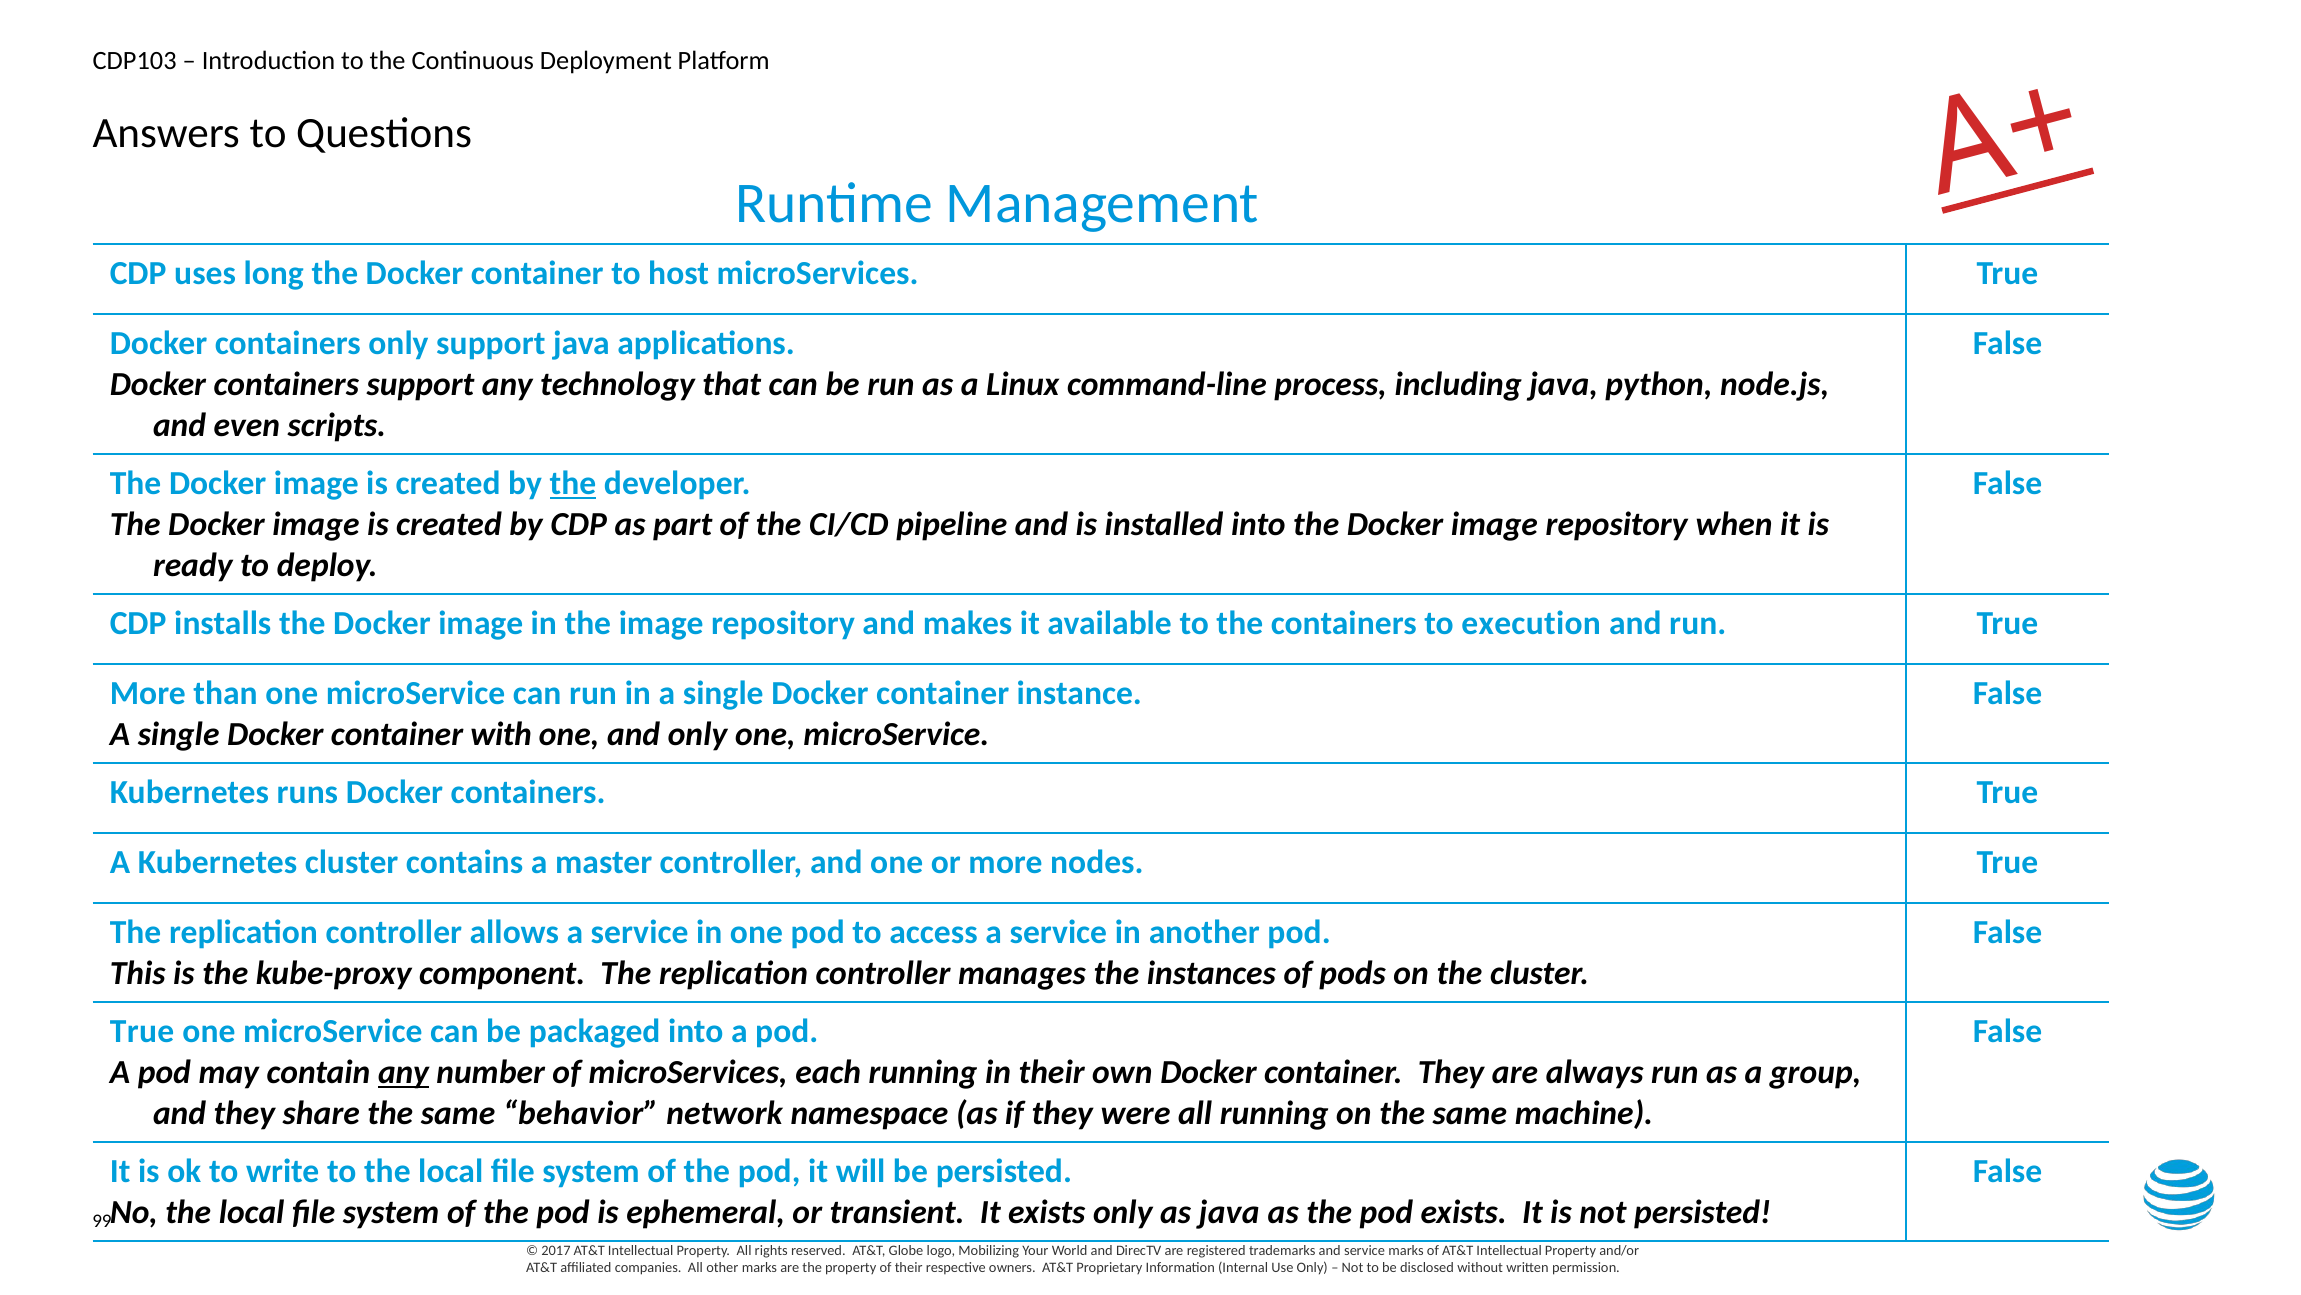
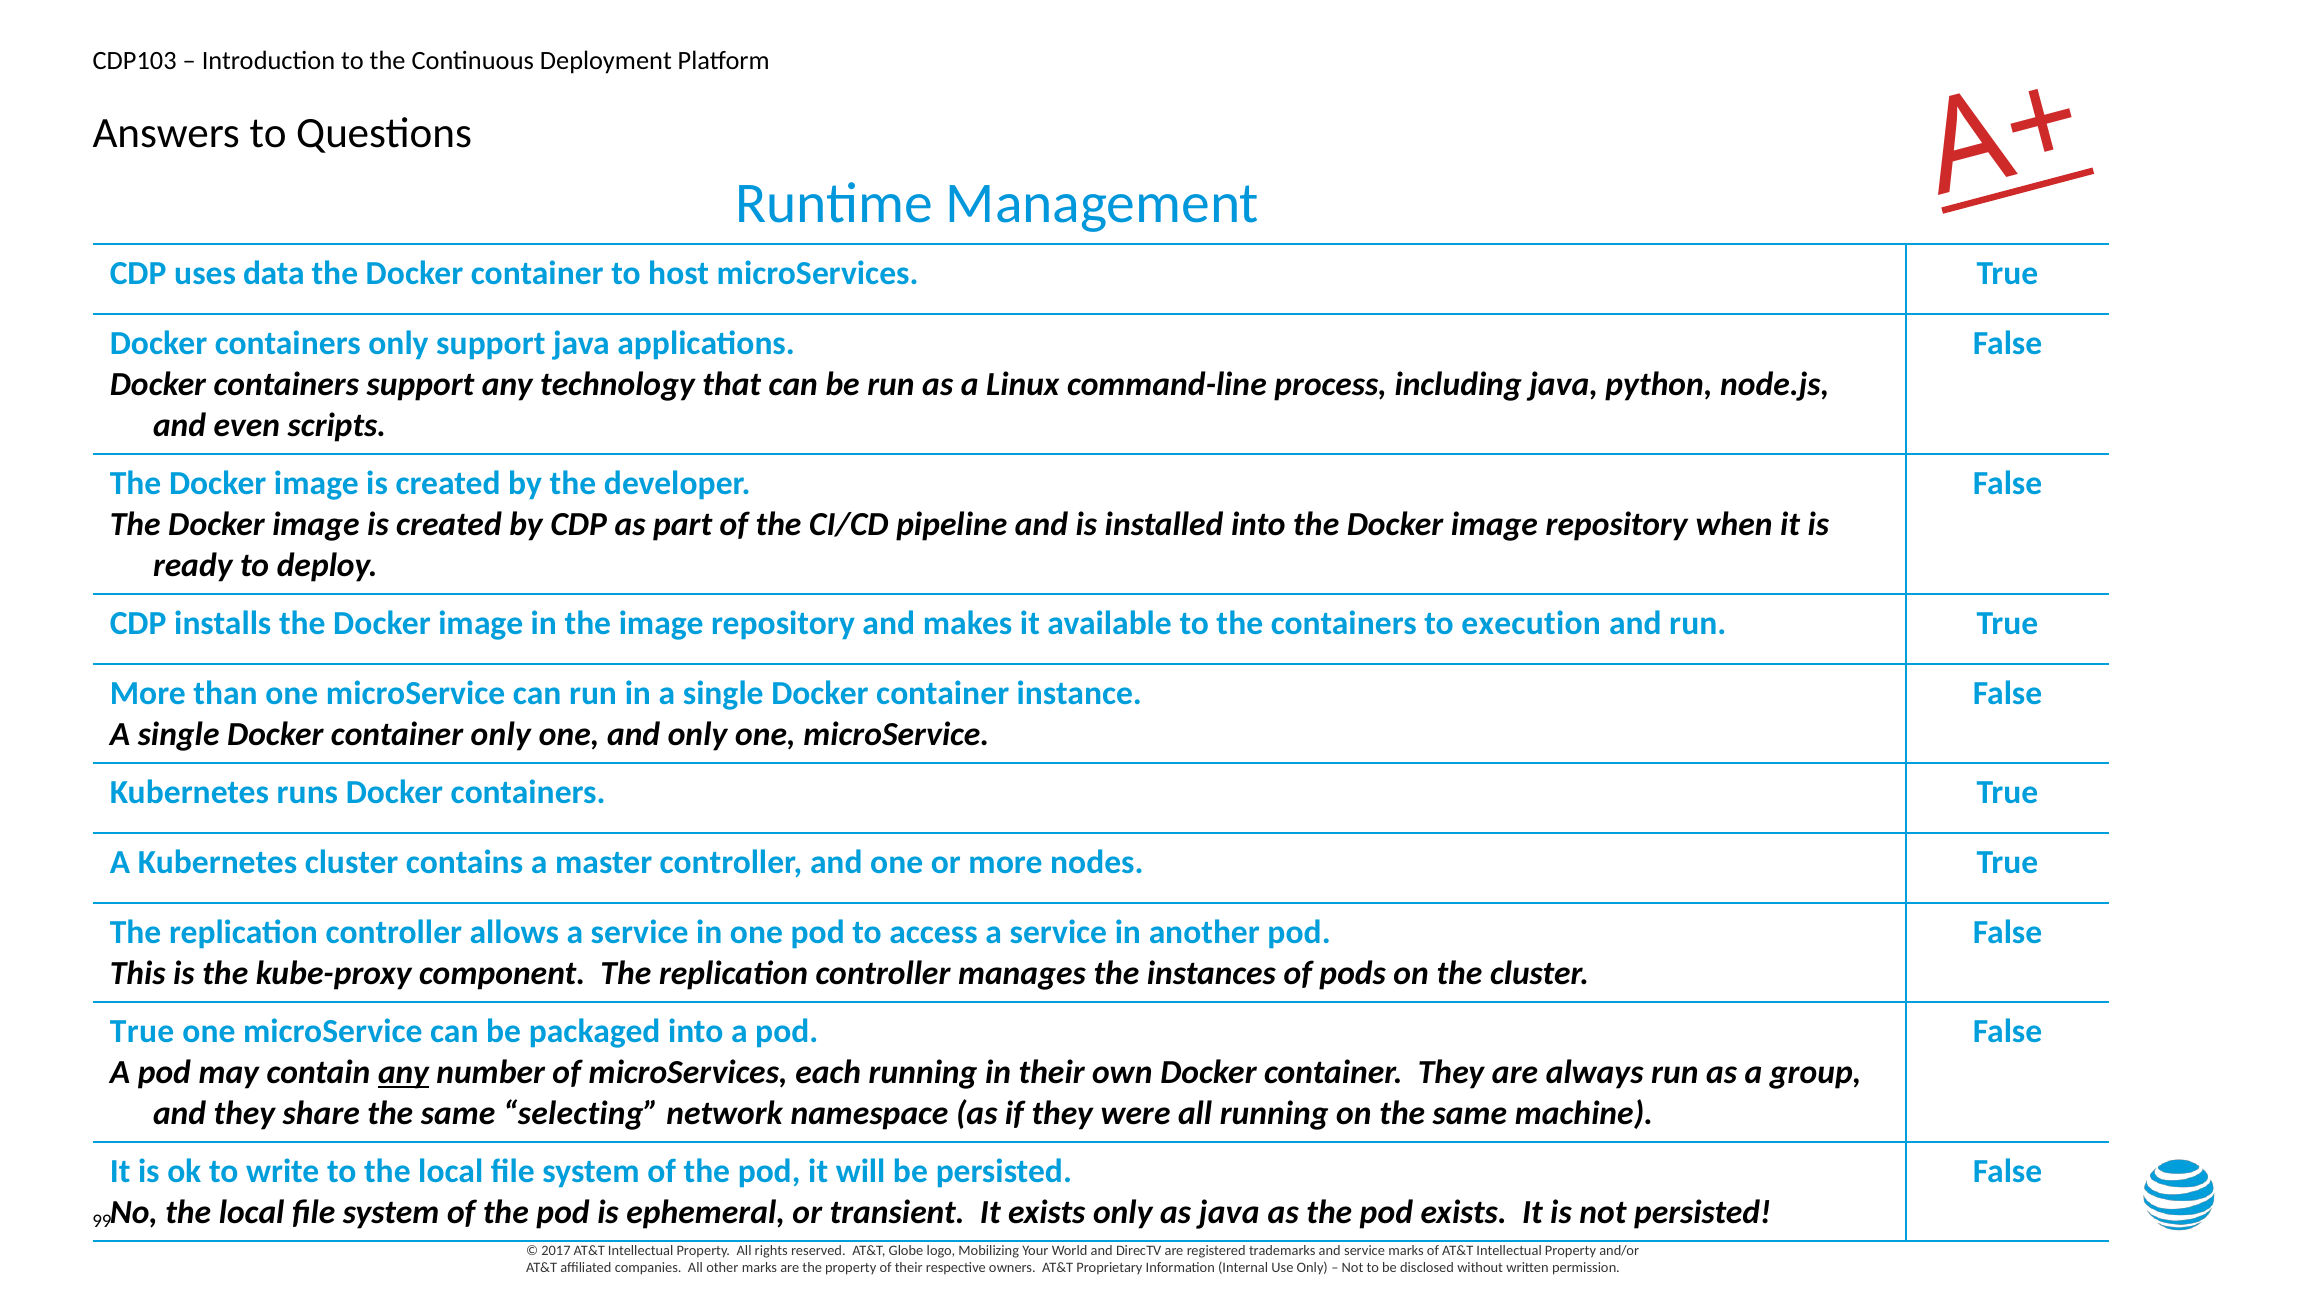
long: long -> data
the at (573, 483) underline: present -> none
container with: with -> only
behavior: behavior -> selecting
